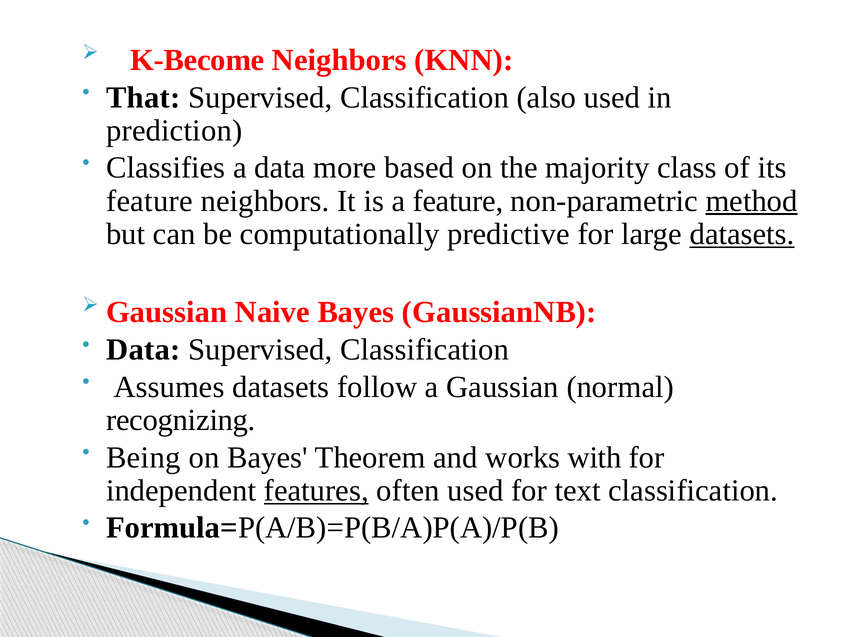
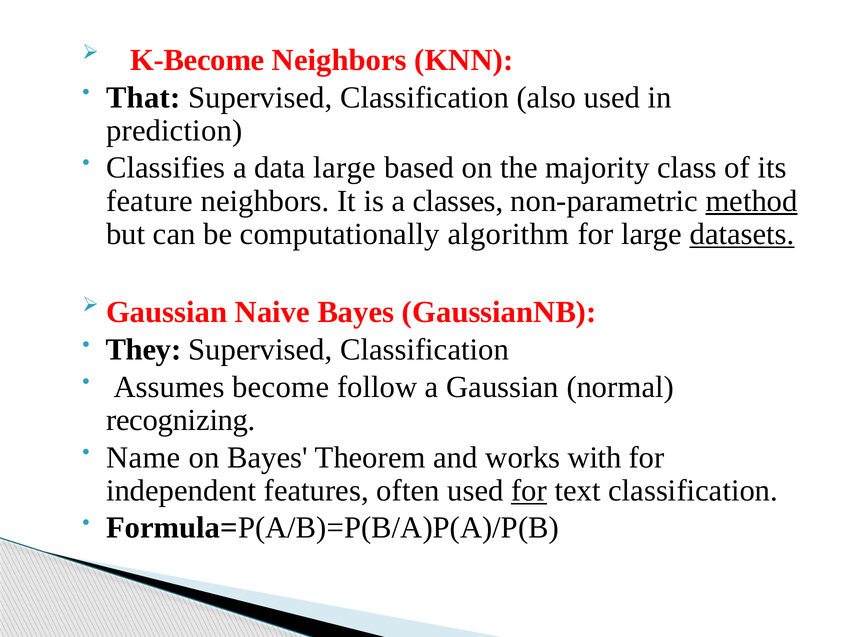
data more: more -> large
a feature: feature -> classes
predictive: predictive -> algorithm
Data at (143, 350): Data -> They
Assumes datasets: datasets -> become
Being: Being -> Name
features underline: present -> none
for at (529, 491) underline: none -> present
